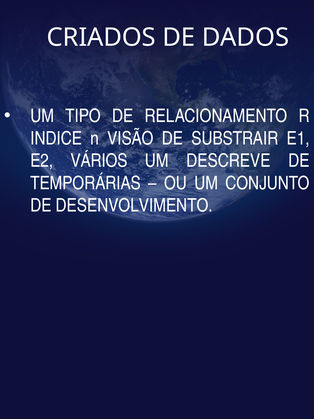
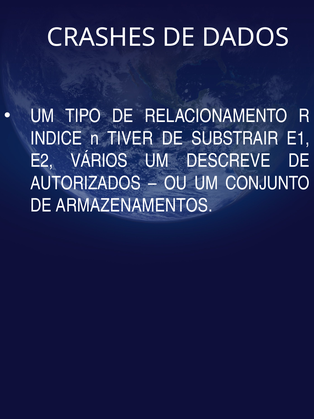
CRIADOS: CRIADOS -> CRASHES
VISÃO: VISÃO -> TIVER
TEMPORÁRIAS: TEMPORÁRIAS -> AUTORIZADOS
DESENVOLVIMENTO: DESENVOLVIMENTO -> ARMAZENAMENTOS
